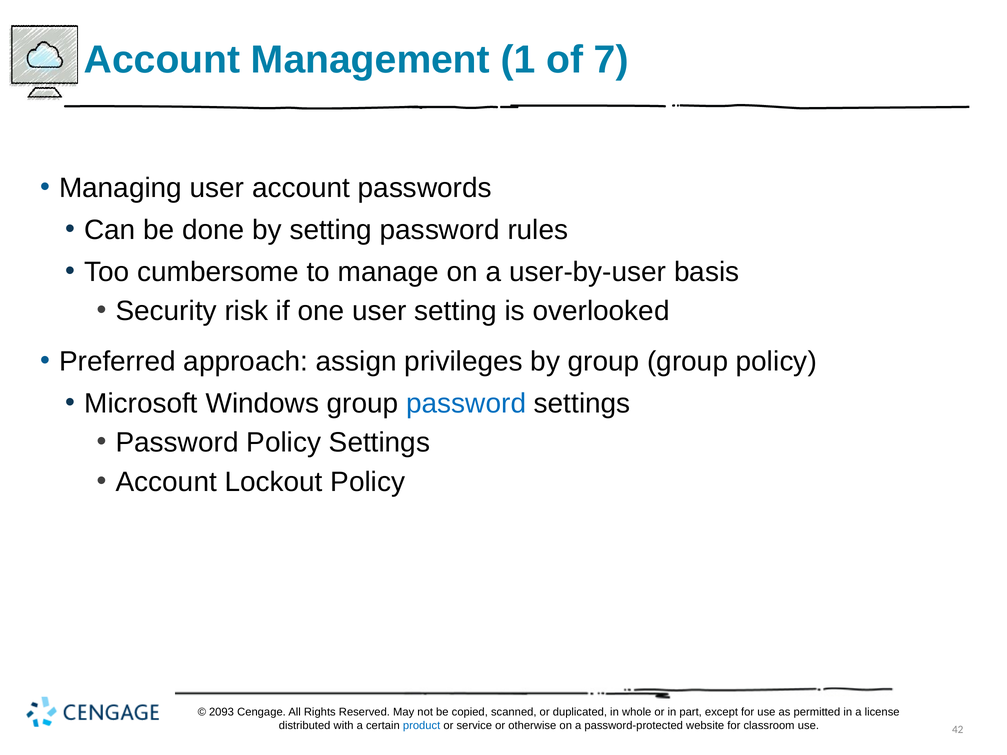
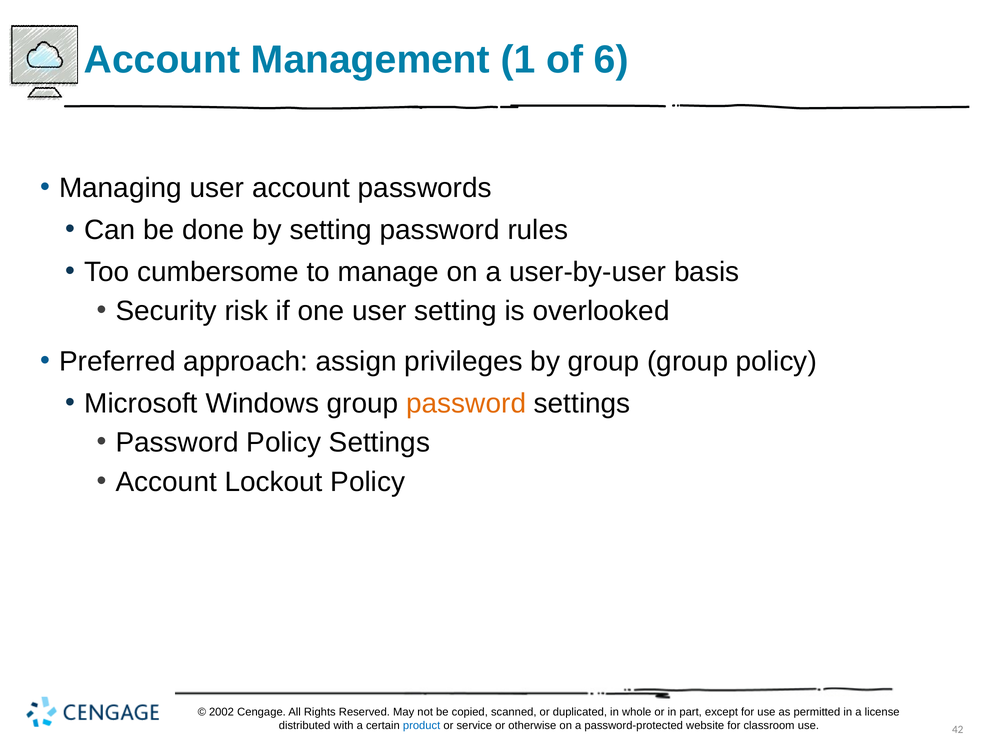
7: 7 -> 6
password at (466, 404) colour: blue -> orange
2093: 2093 -> 2002
